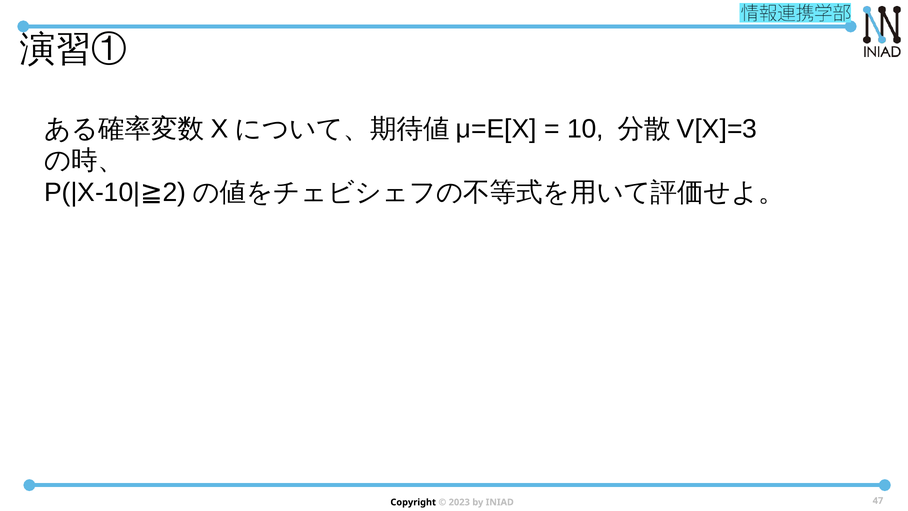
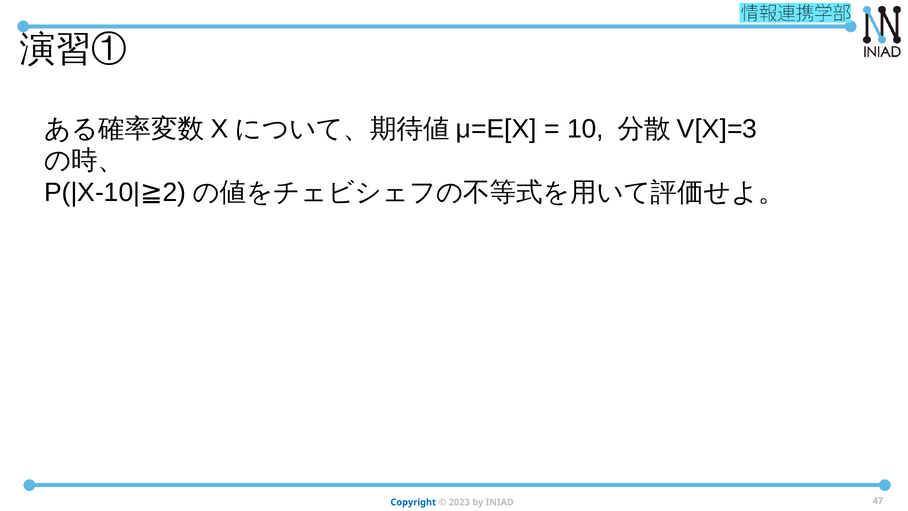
Copyright colour: black -> blue
